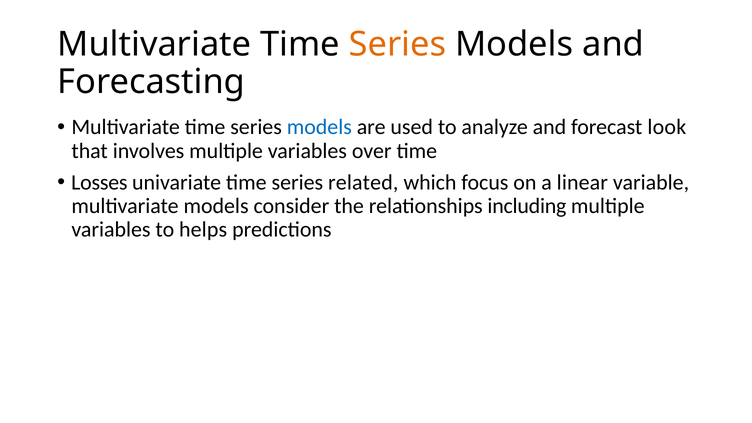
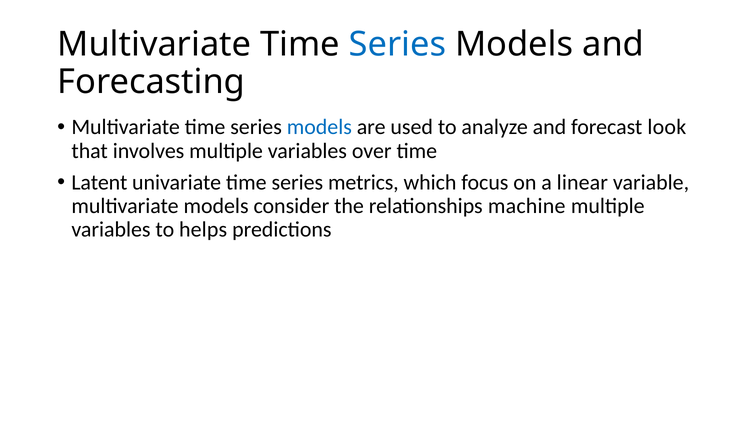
Series at (397, 45) colour: orange -> blue
Losses: Losses -> Latent
related: related -> metrics
including: including -> machine
